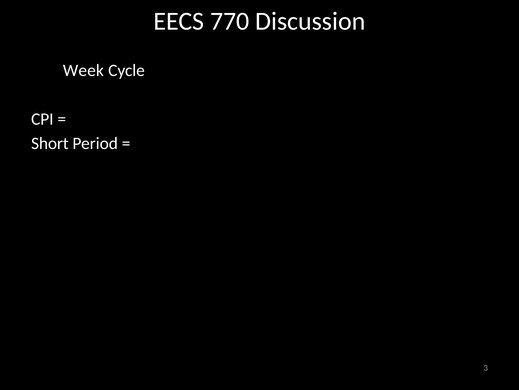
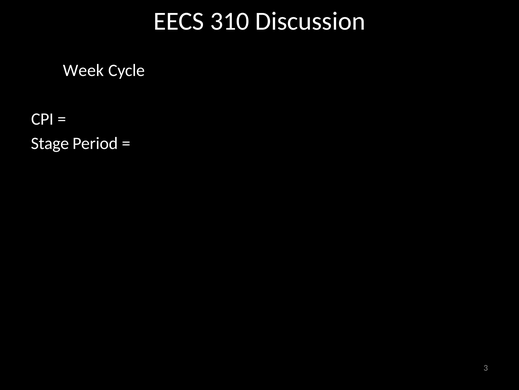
770: 770 -> 310
Short: Short -> Stage
